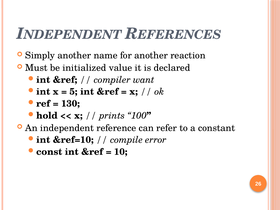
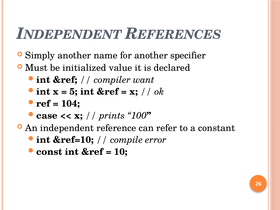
reaction: reaction -> specifier
130: 130 -> 104
hold: hold -> case
